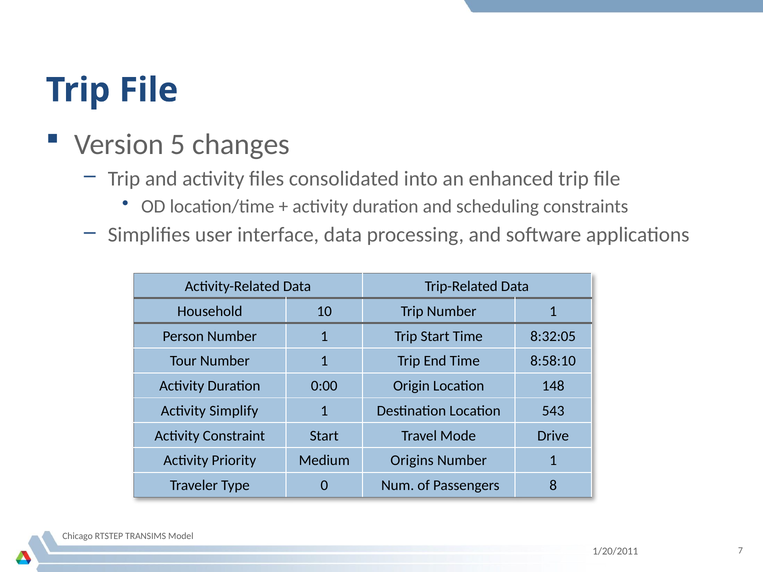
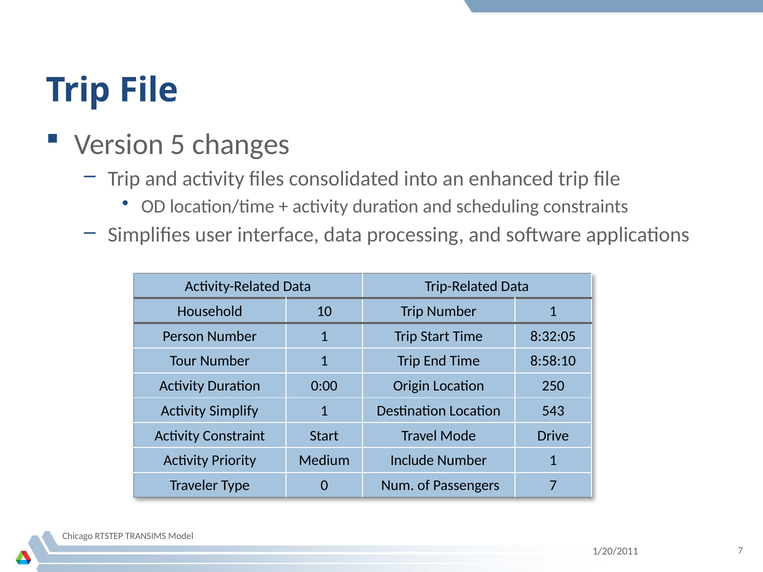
148: 148 -> 250
Origins: Origins -> Include
Passengers 8: 8 -> 7
